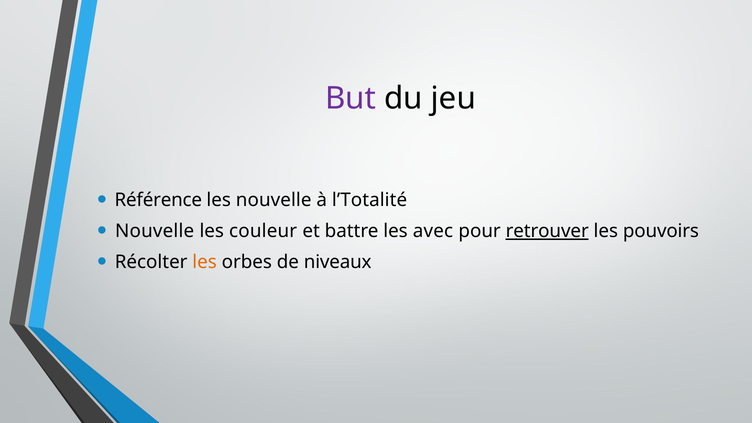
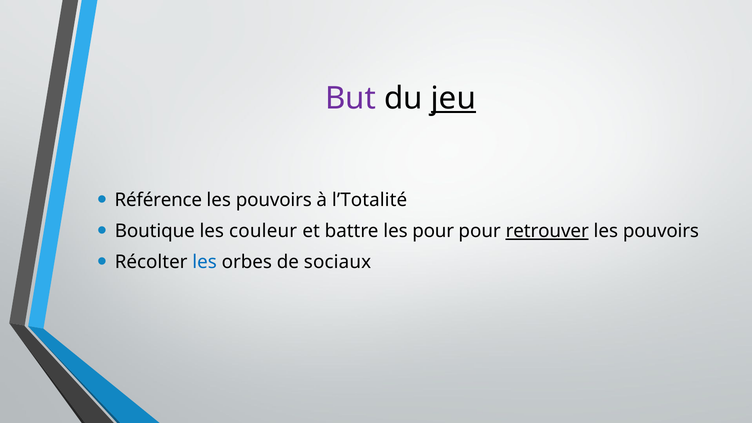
jeu underline: none -> present
nouvelle at (274, 200): nouvelle -> pouvoirs
Nouvelle at (155, 231): Nouvelle -> Boutique
les avec: avec -> pour
les at (205, 262) colour: orange -> blue
niveaux: niveaux -> sociaux
